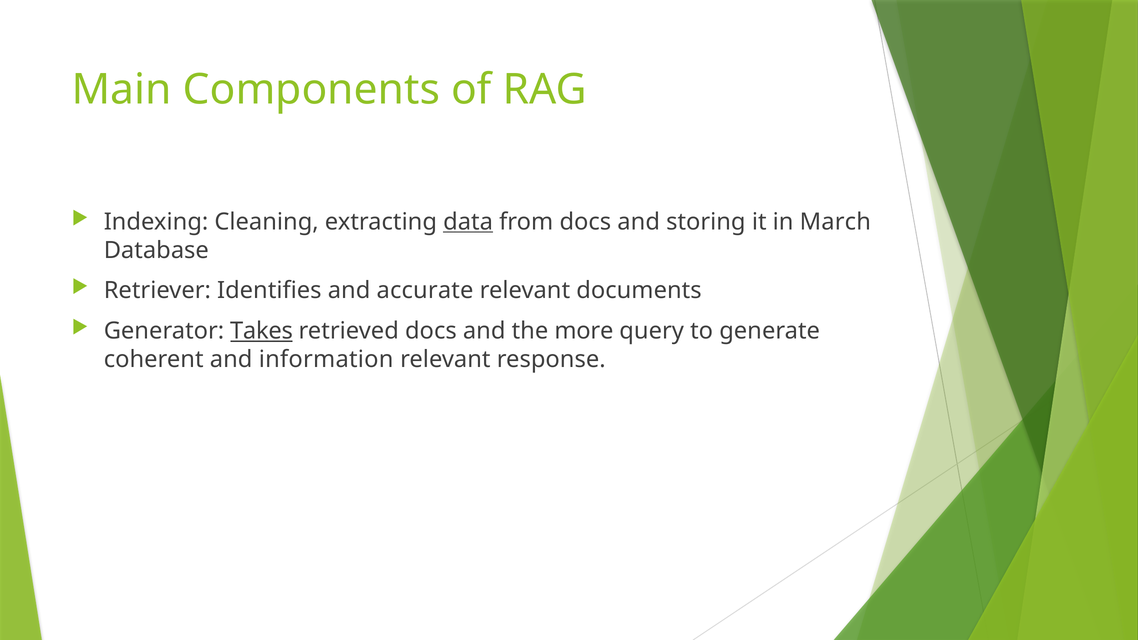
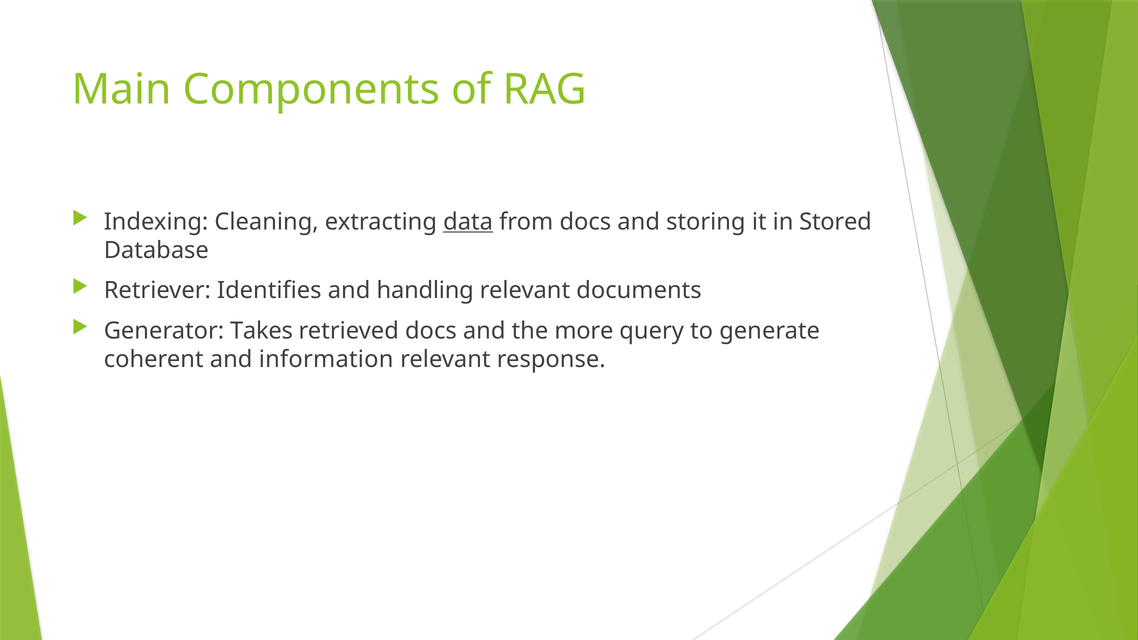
March: March -> Stored
accurate: accurate -> handling
Takes underline: present -> none
